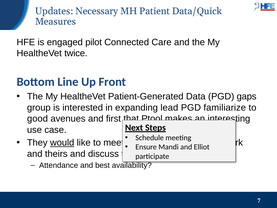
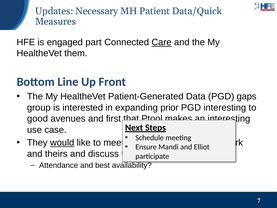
pilot: pilot -> part
Care underline: none -> present
twice: twice -> them
lead: lead -> prior
PGD familiarize: familiarize -> interesting
